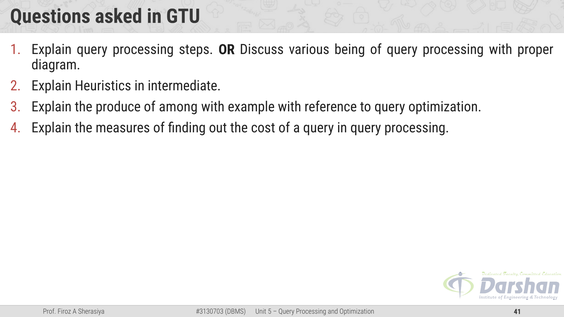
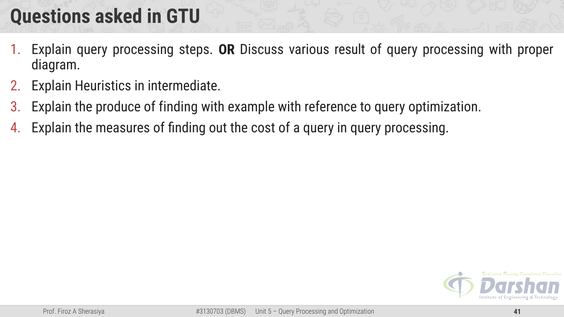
being: being -> result
among at (178, 107): among -> finding
